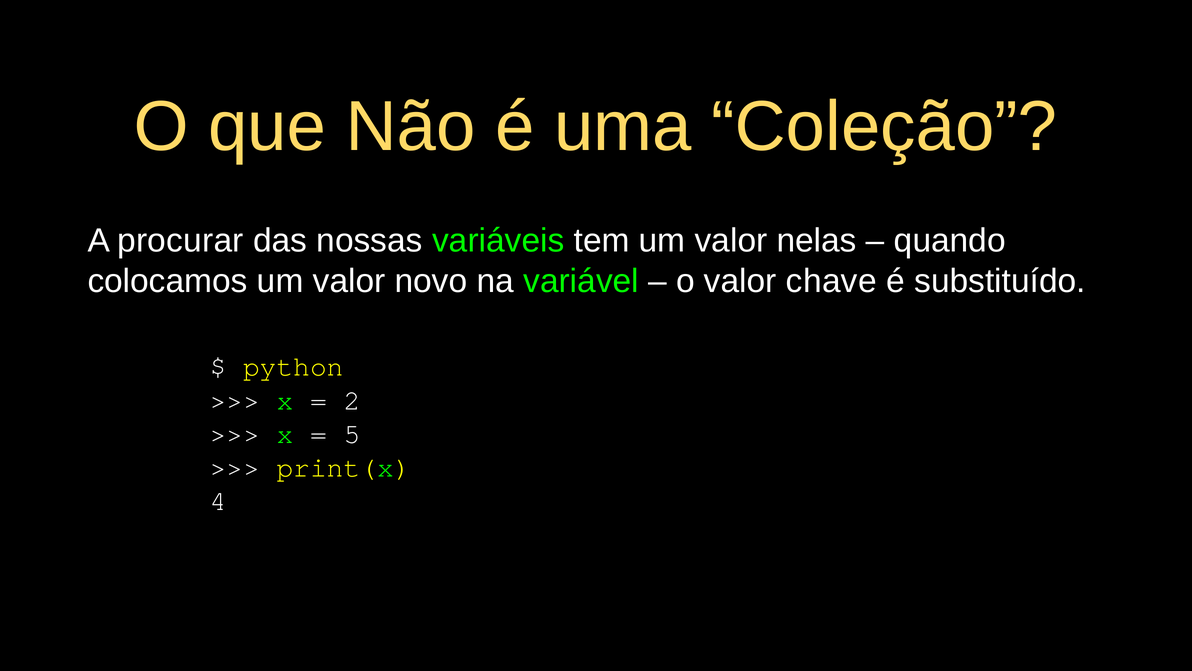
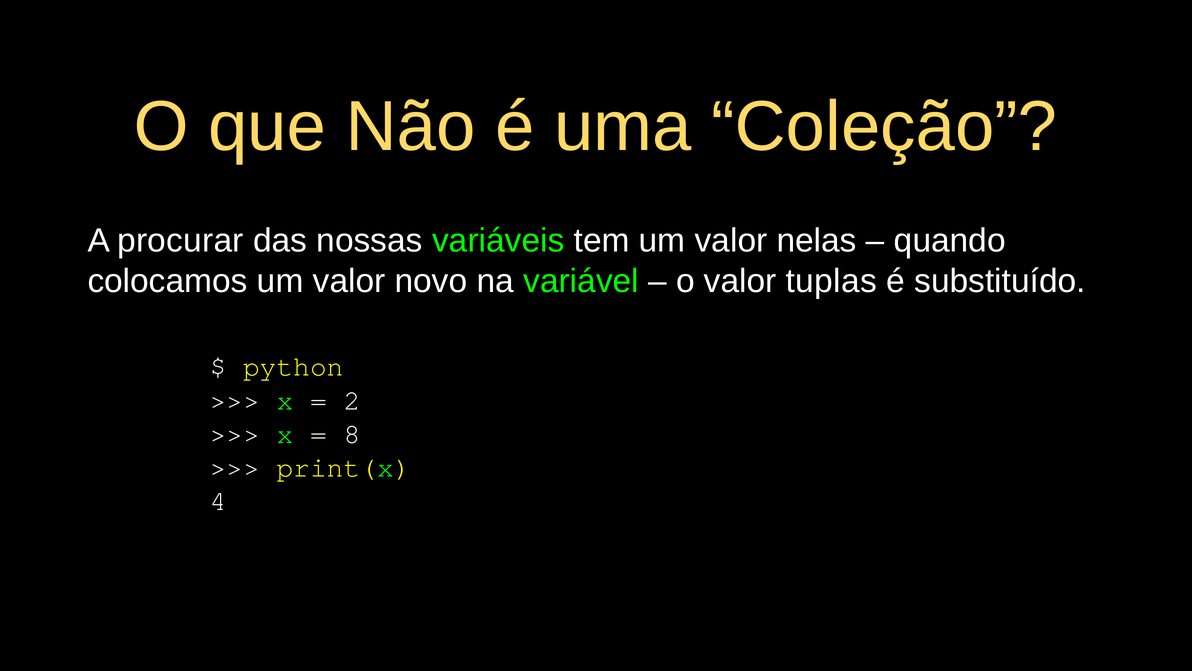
chave: chave -> tuplas
5: 5 -> 8
